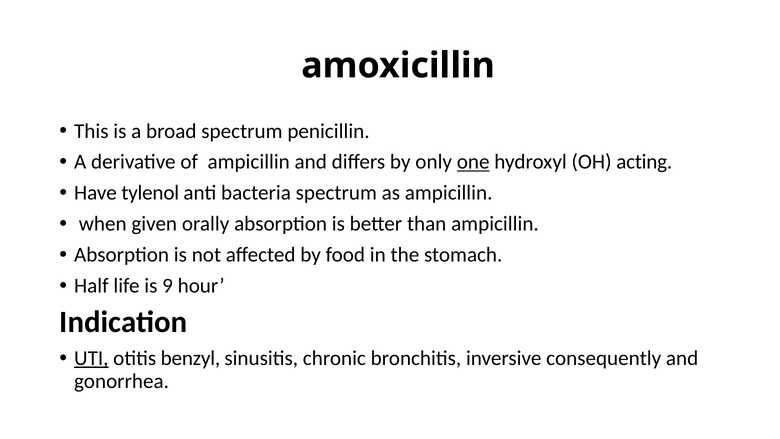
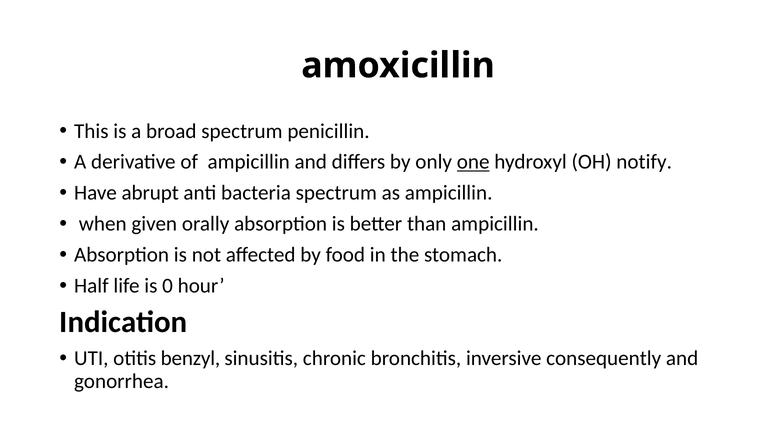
acting: acting -> notify
tylenol: tylenol -> abrupt
9: 9 -> 0
UTI underline: present -> none
